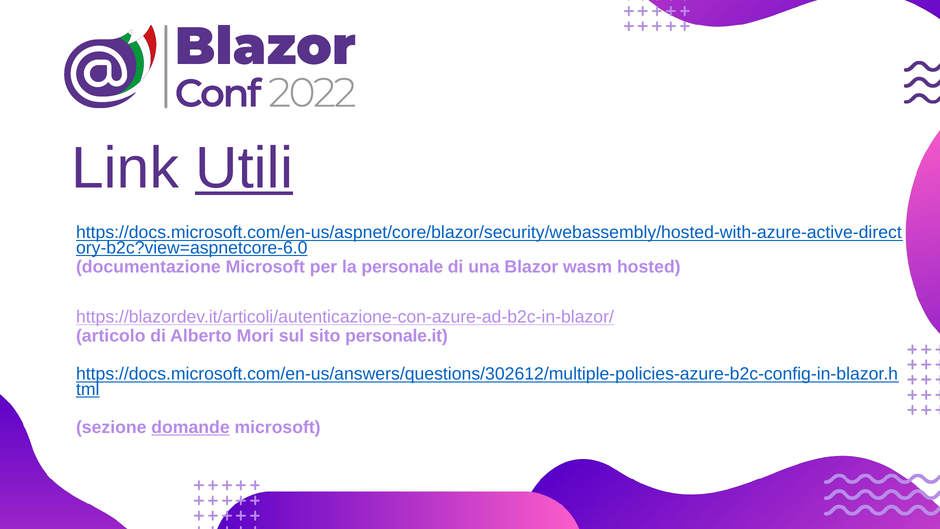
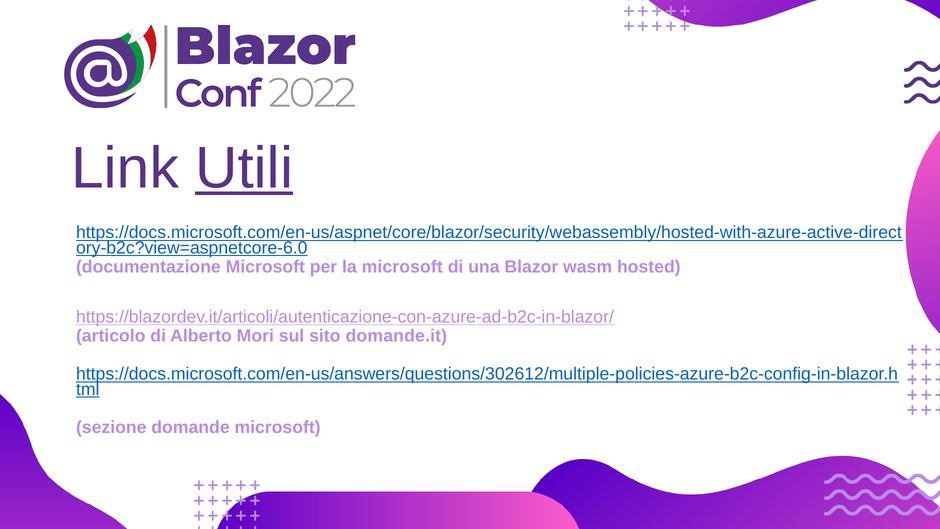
la personale: personale -> microsoft
personale.it: personale.it -> domande.it
domande underline: present -> none
